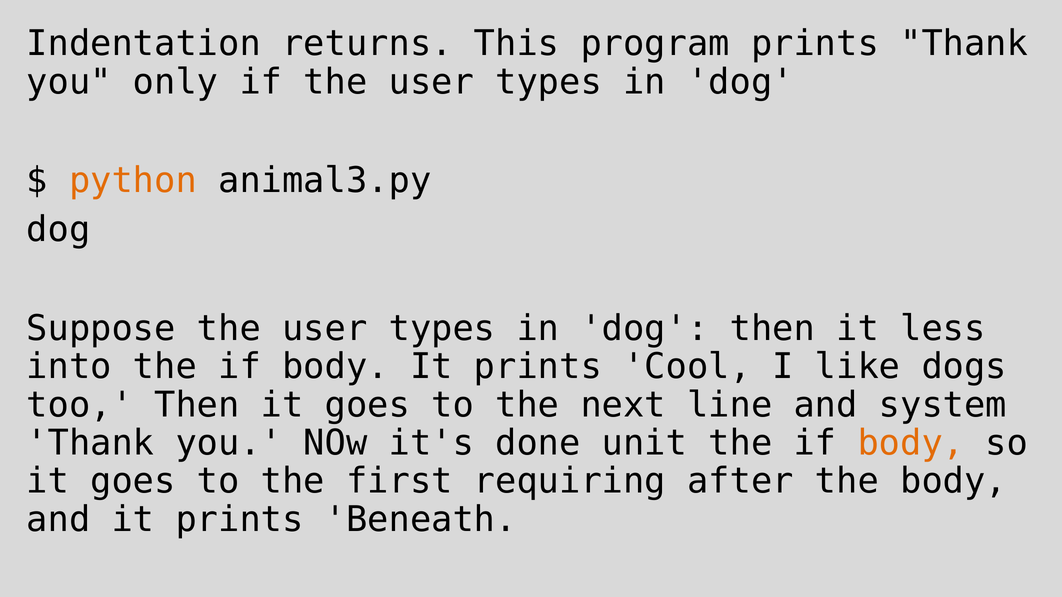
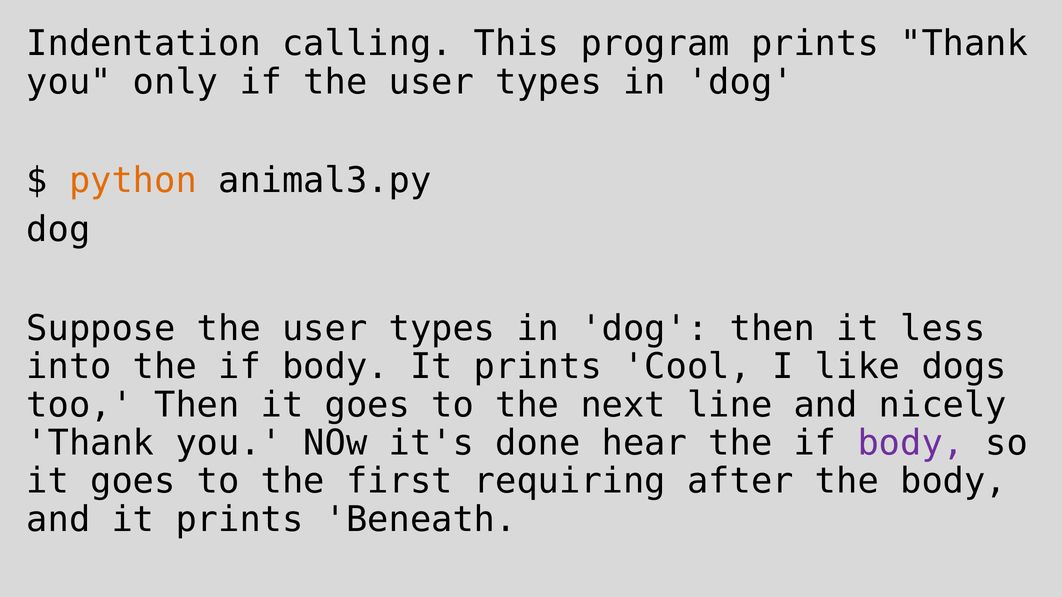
returns: returns -> calling
system: system -> nicely
unit: unit -> hear
body at (911, 443) colour: orange -> purple
